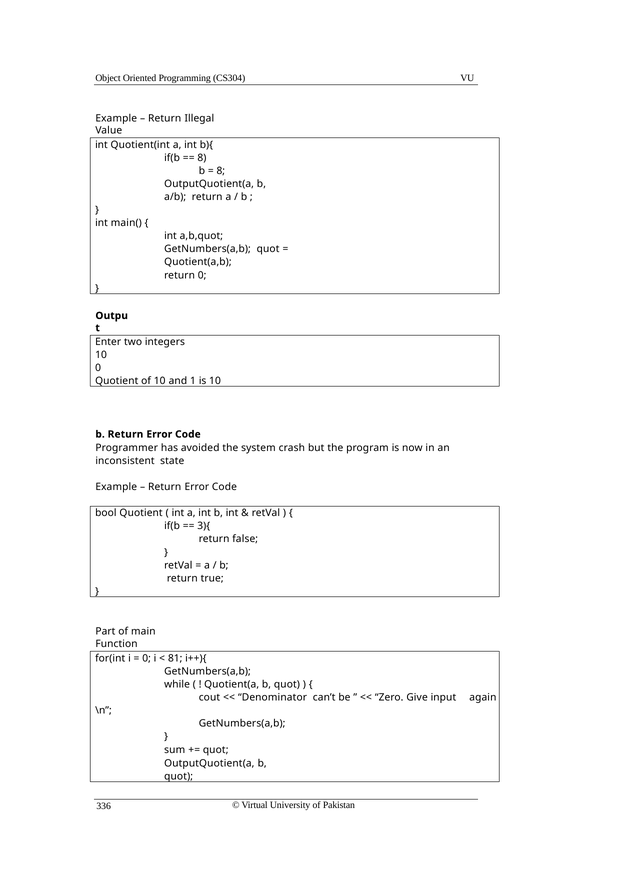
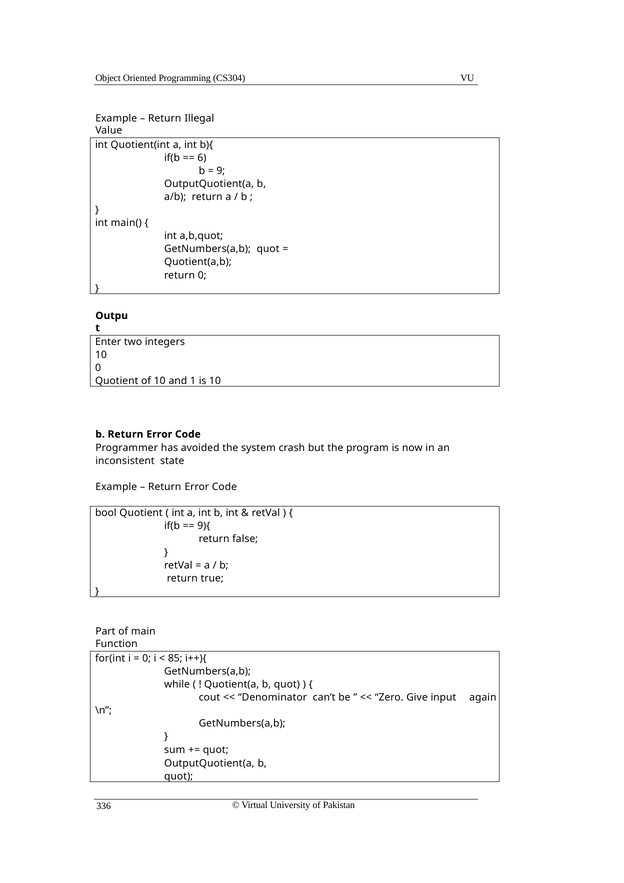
8 at (202, 158): 8 -> 6
8 at (221, 171): 8 -> 9
3){: 3){ -> 9){
81: 81 -> 85
